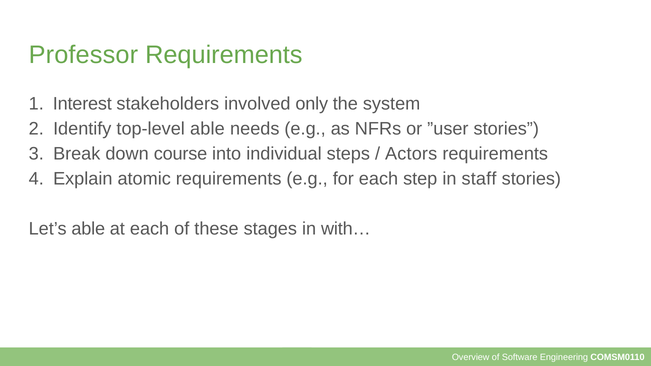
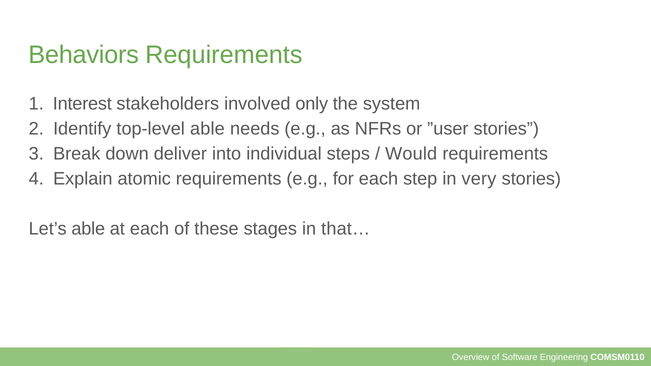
Professor: Professor -> Behaviors
course: course -> deliver
Actors: Actors -> Would
staff: staff -> very
with…: with… -> that…
